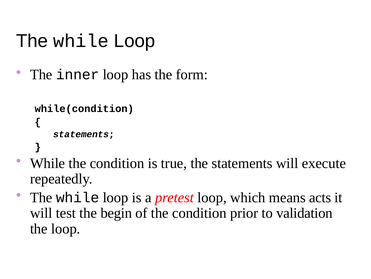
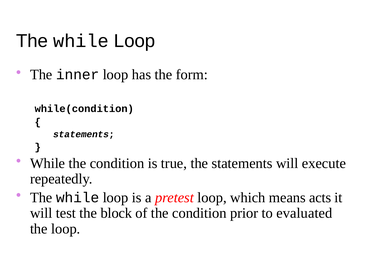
begin: begin -> block
validation: validation -> evaluated
